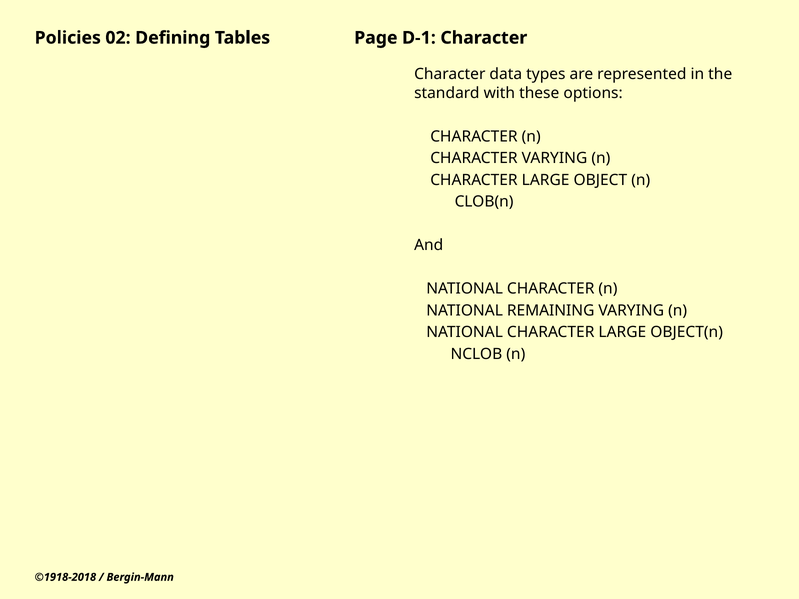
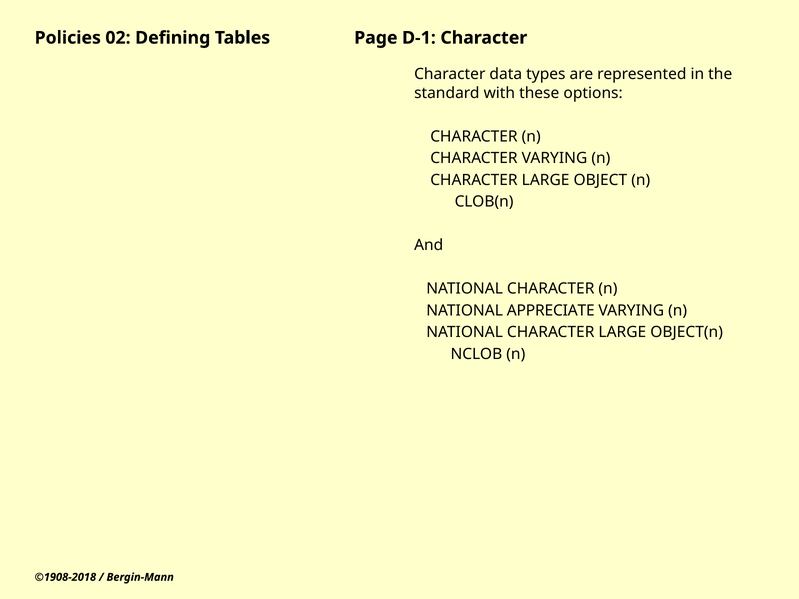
REMAINING: REMAINING -> APPRECIATE
©1918-2018: ©1918-2018 -> ©1908-2018
